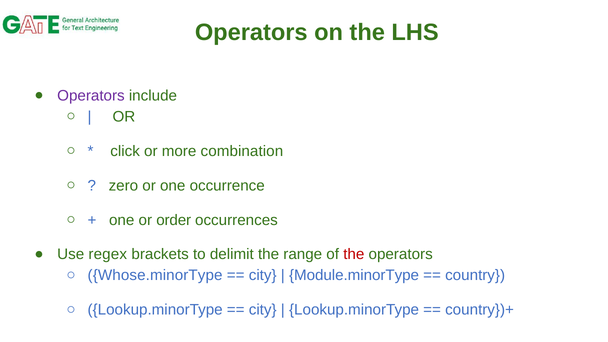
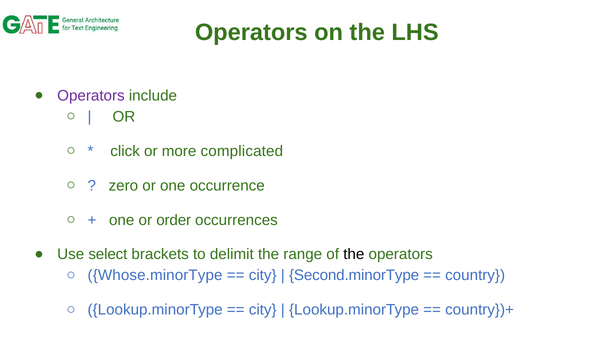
combination: combination -> complicated
regex: regex -> select
the at (354, 254) colour: red -> black
Module.minorType: Module.minorType -> Second.minorType
